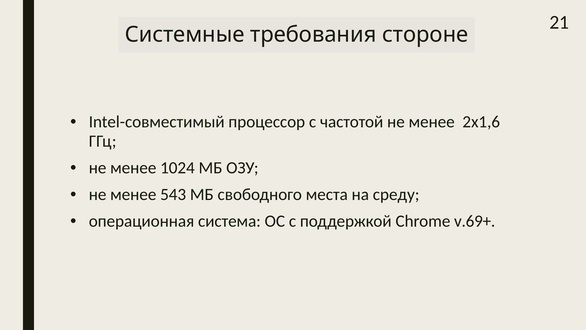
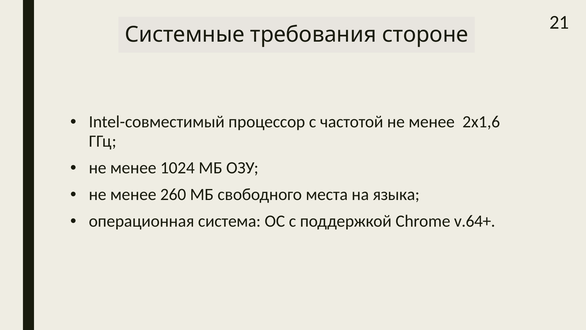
543: 543 -> 260
среду: среду -> языка
v.69+: v.69+ -> v.64+
